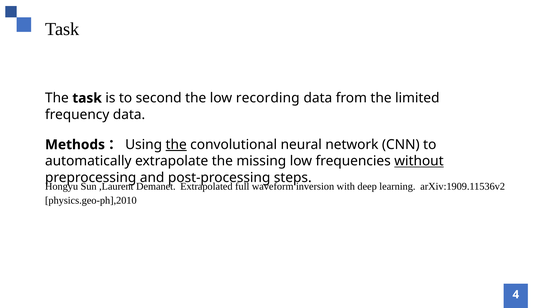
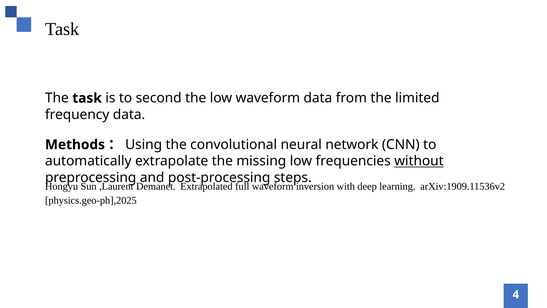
low recording: recording -> waveform
the at (176, 145) underline: present -> none
physics.geo-ph],2010: physics.geo-ph],2010 -> physics.geo-ph],2025
